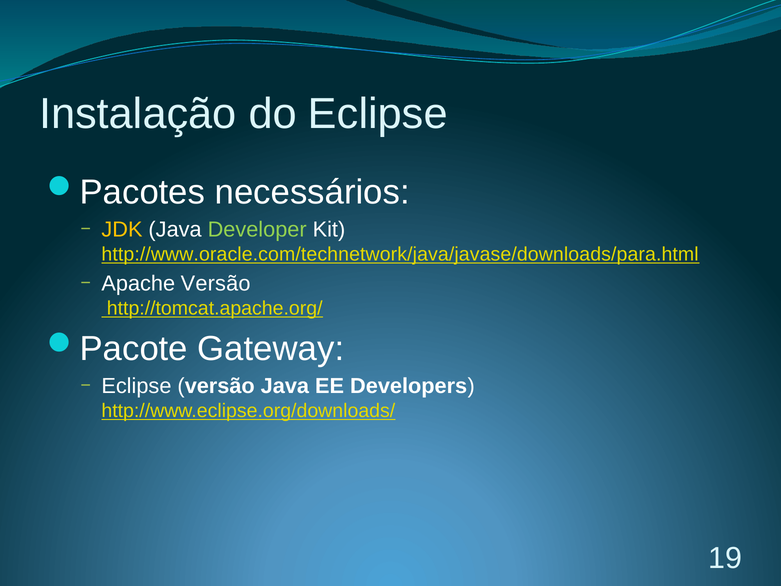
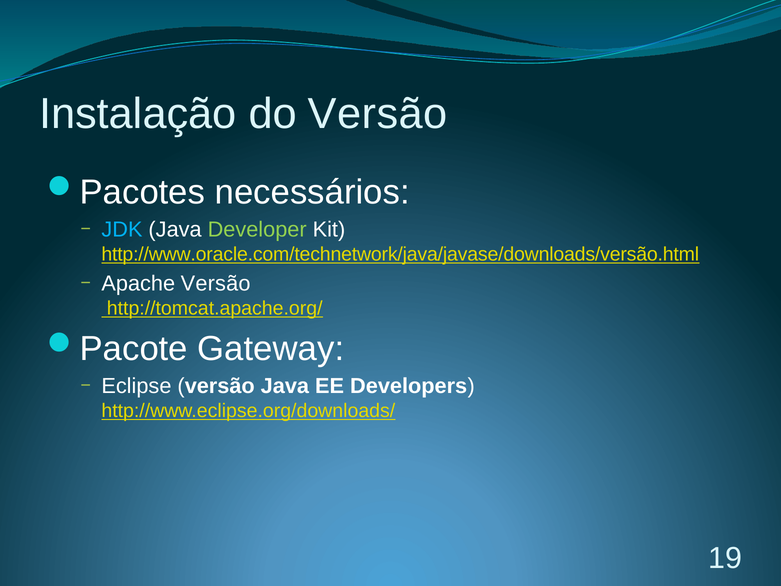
do Eclipse: Eclipse -> Versão
JDK colour: yellow -> light blue
http://www.oracle.com/technetwork/java/javase/downloads/para.html: http://www.oracle.com/technetwork/java/javase/downloads/para.html -> http://www.oracle.com/technetwork/java/javase/downloads/versão.html
